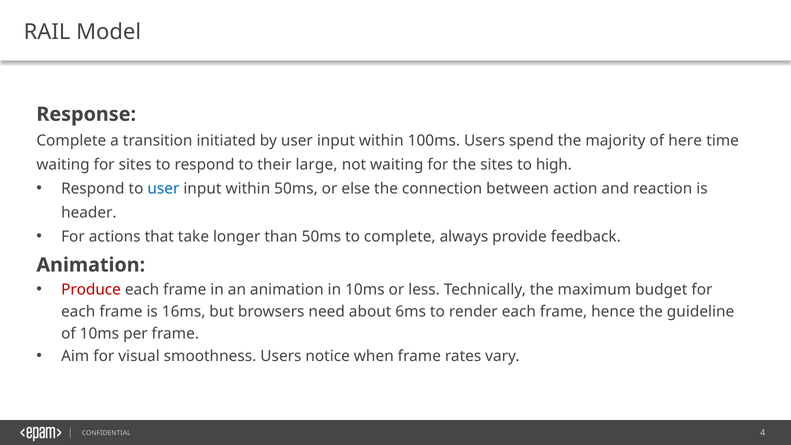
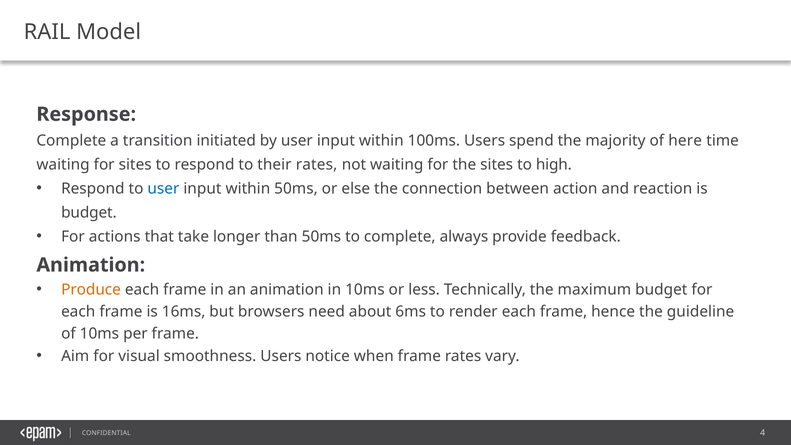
their large: large -> rates
header at (89, 213): header -> budget
Produce colour: red -> orange
